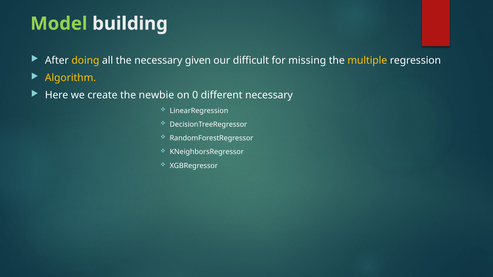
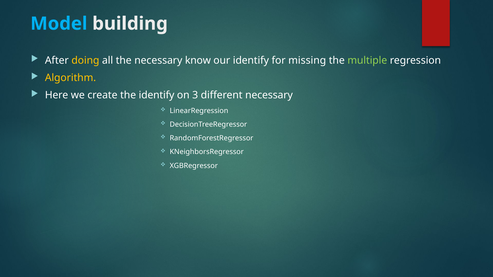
Model colour: light green -> light blue
given: given -> know
our difficult: difficult -> identify
multiple colour: yellow -> light green
the newbie: newbie -> identify
0: 0 -> 3
